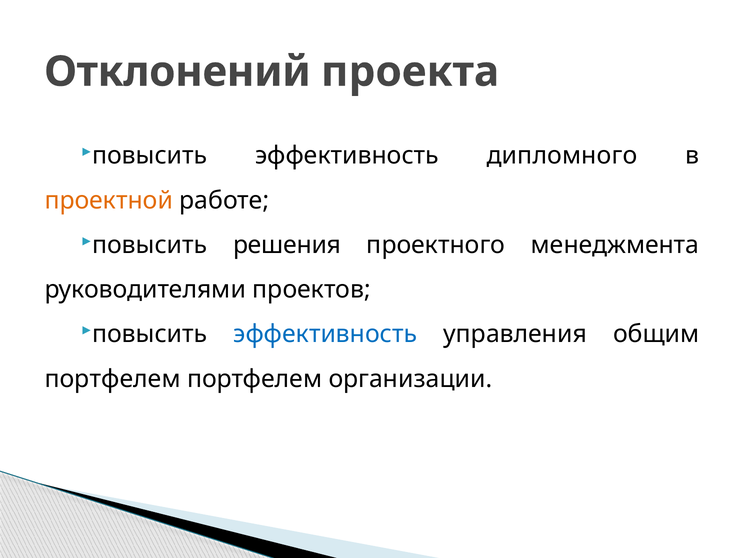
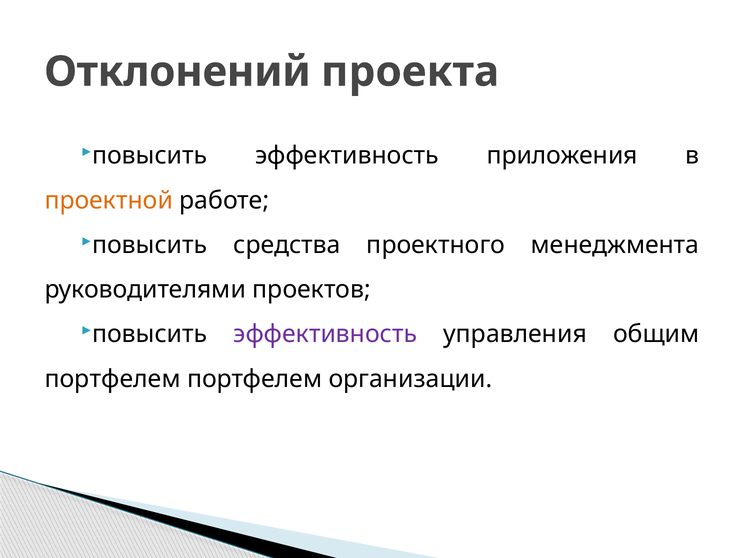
дипломного: дипломного -> приложения
решения: решения -> средства
эффективность at (325, 334) colour: blue -> purple
